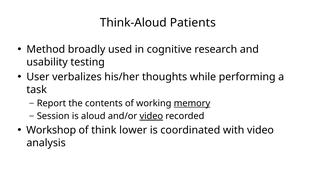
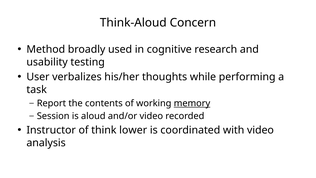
Patients: Patients -> Concern
video at (151, 116) underline: present -> none
Workshop: Workshop -> Instructor
